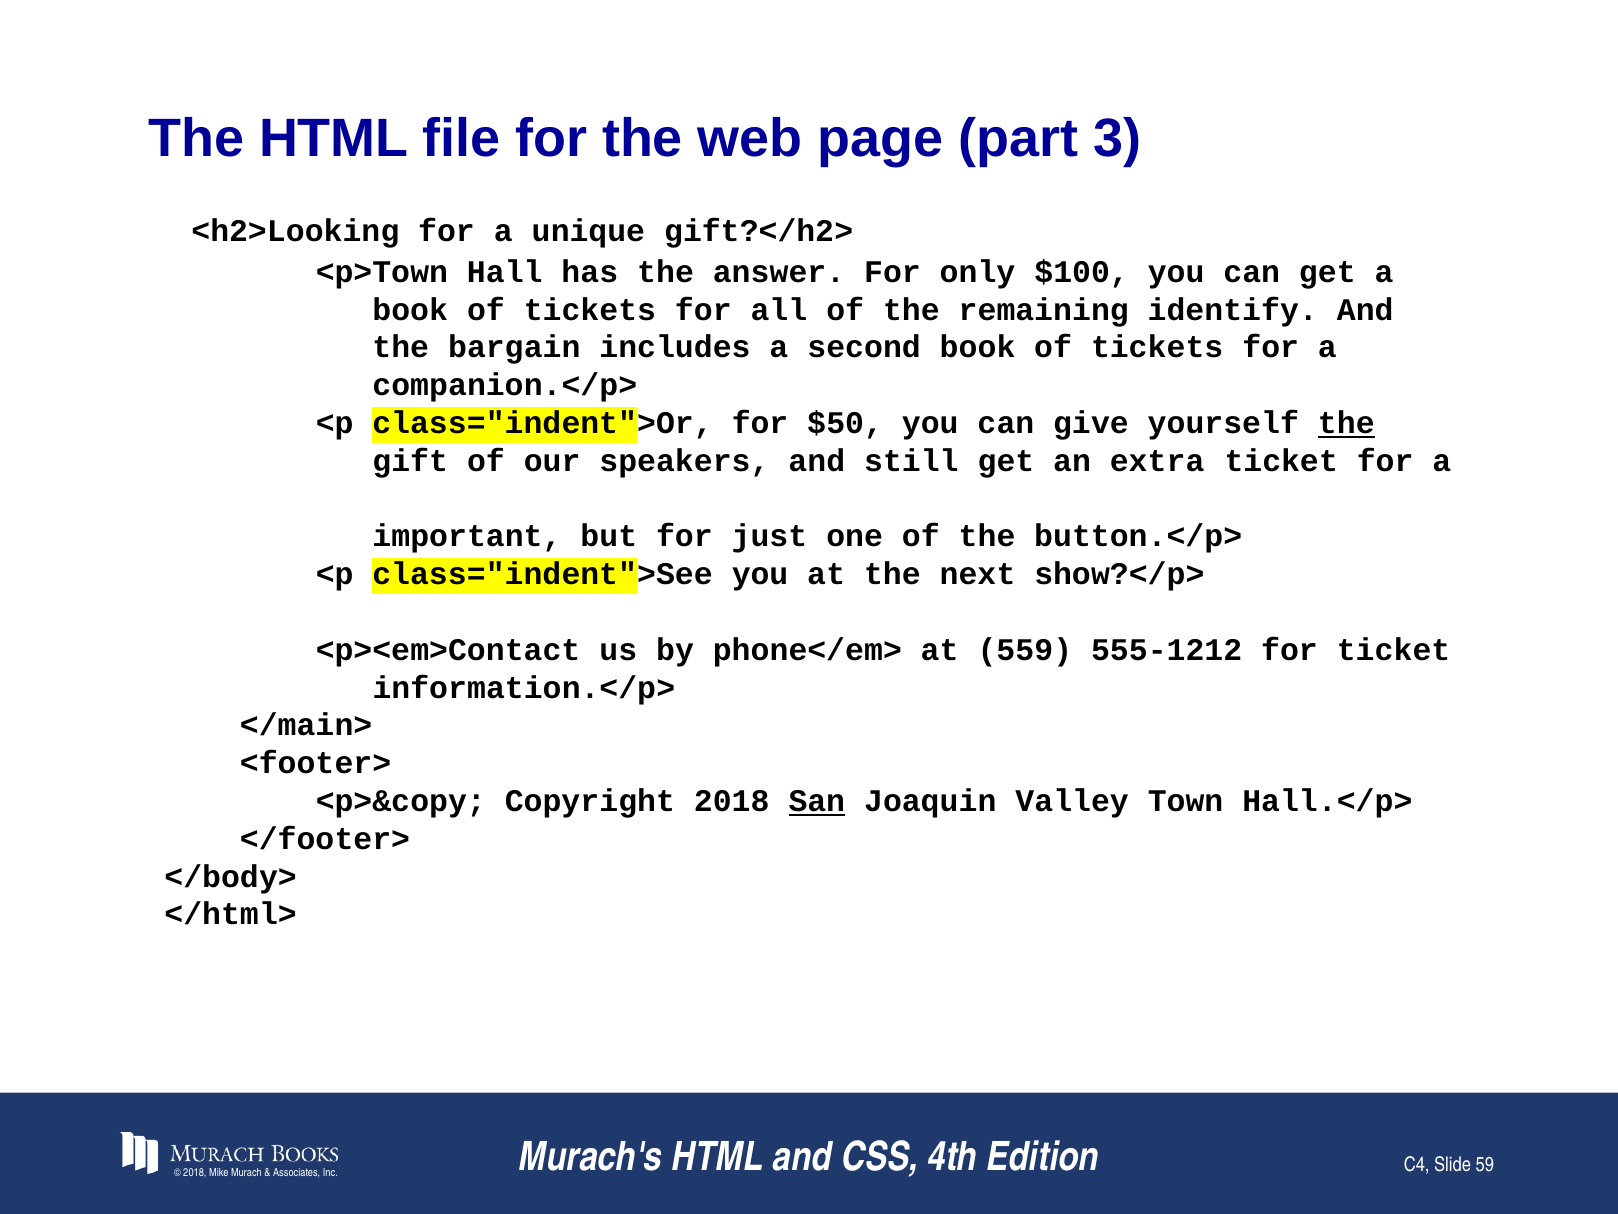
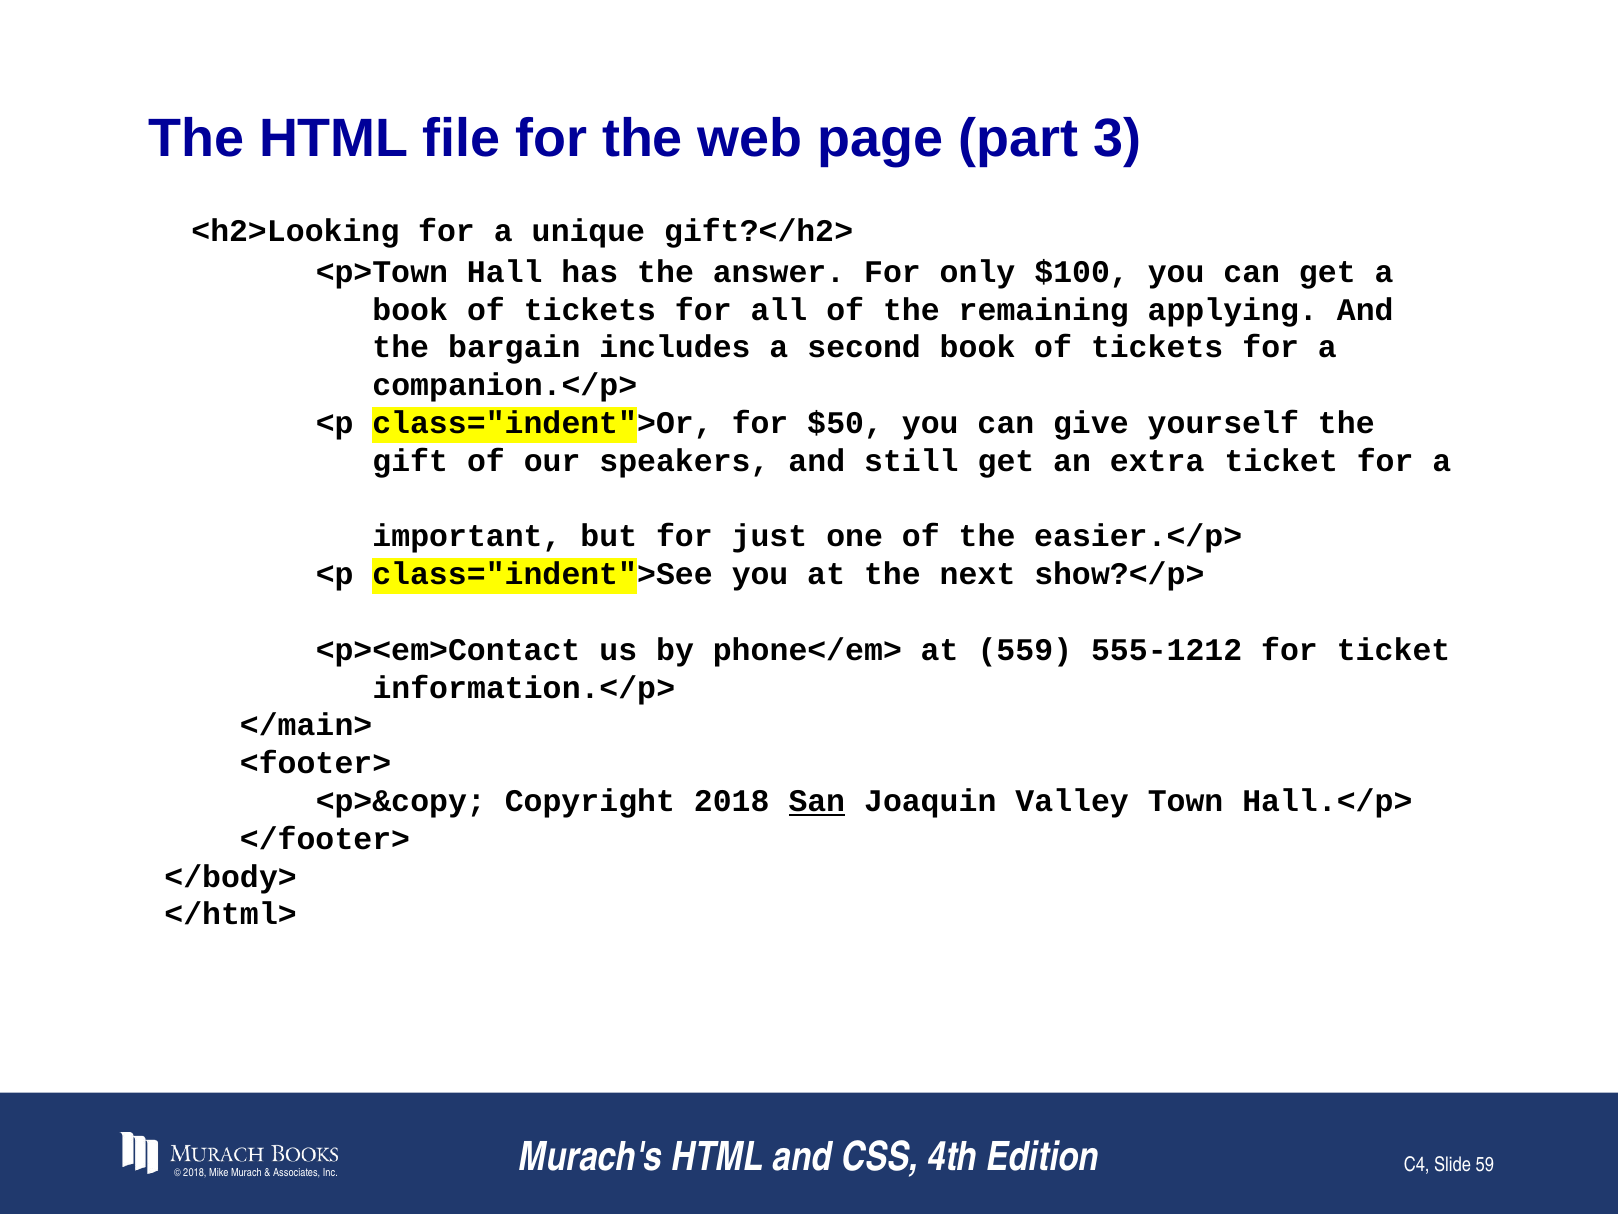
identify: identify -> applying
the at (1346, 423) underline: present -> none
button.</p>: button.</p> -> easier.</p>
